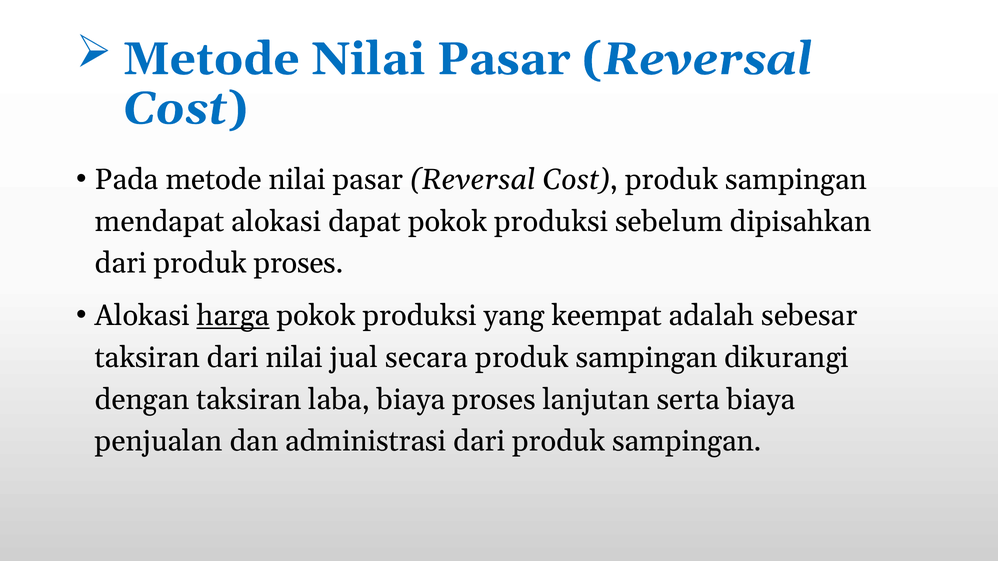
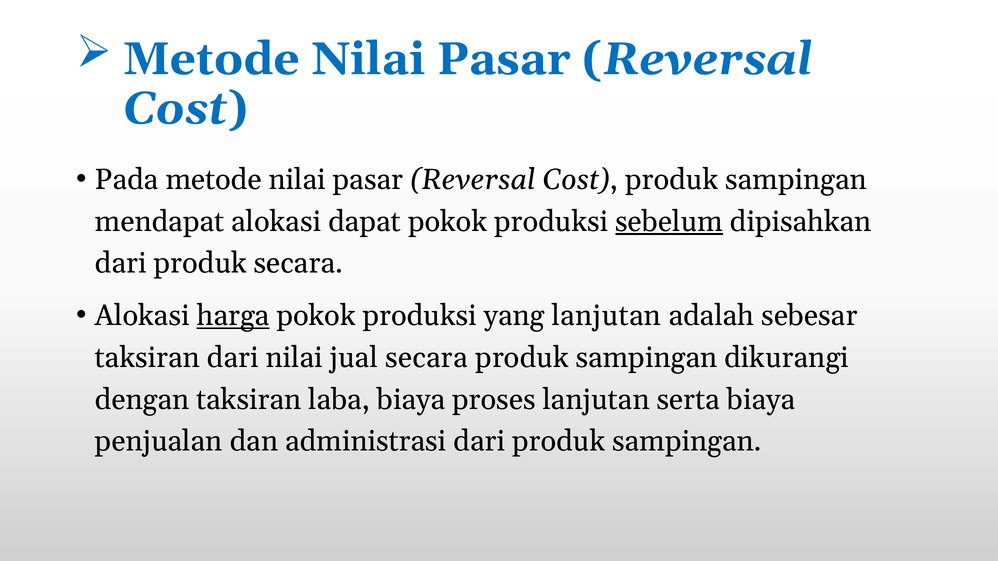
sebelum underline: none -> present
produk proses: proses -> secara
yang keempat: keempat -> lanjutan
